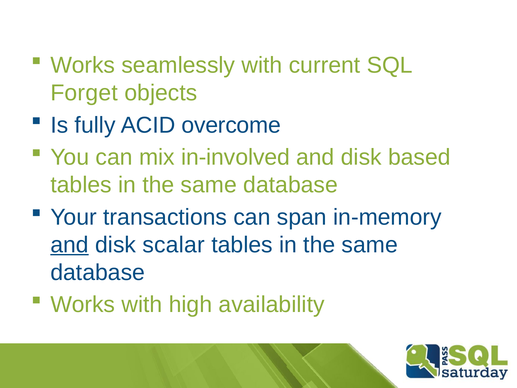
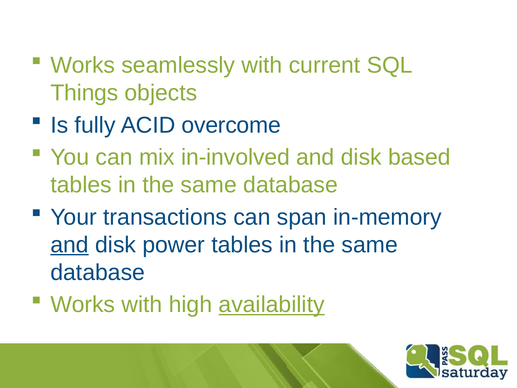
Forget: Forget -> Things
scalar: scalar -> power
availability underline: none -> present
